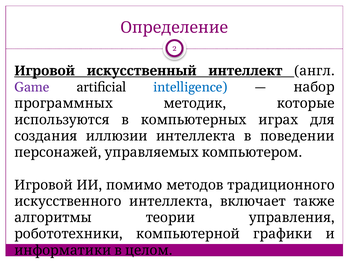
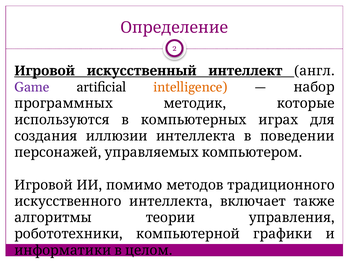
intelligence colour: blue -> orange
